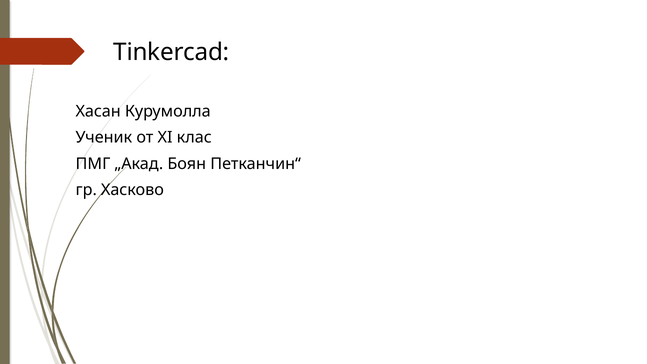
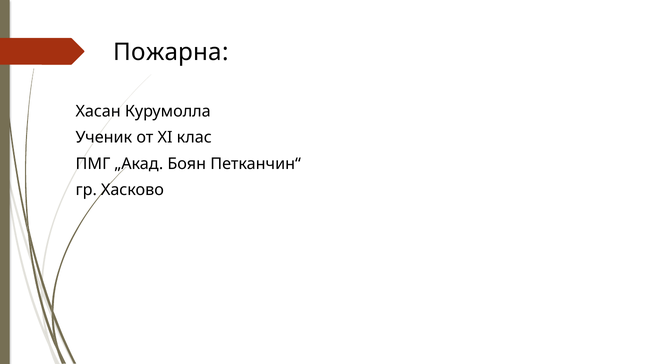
Tinkercad: Tinkercad -> Пожарна
